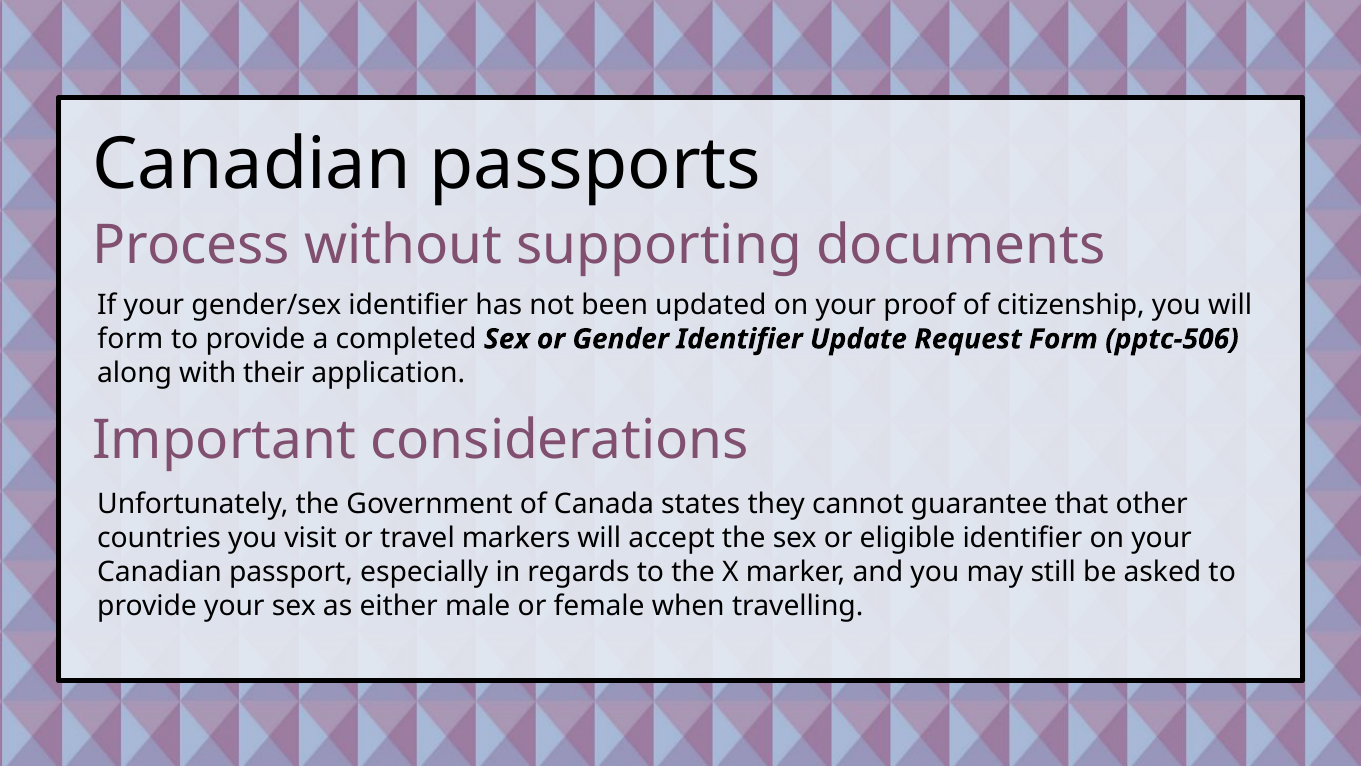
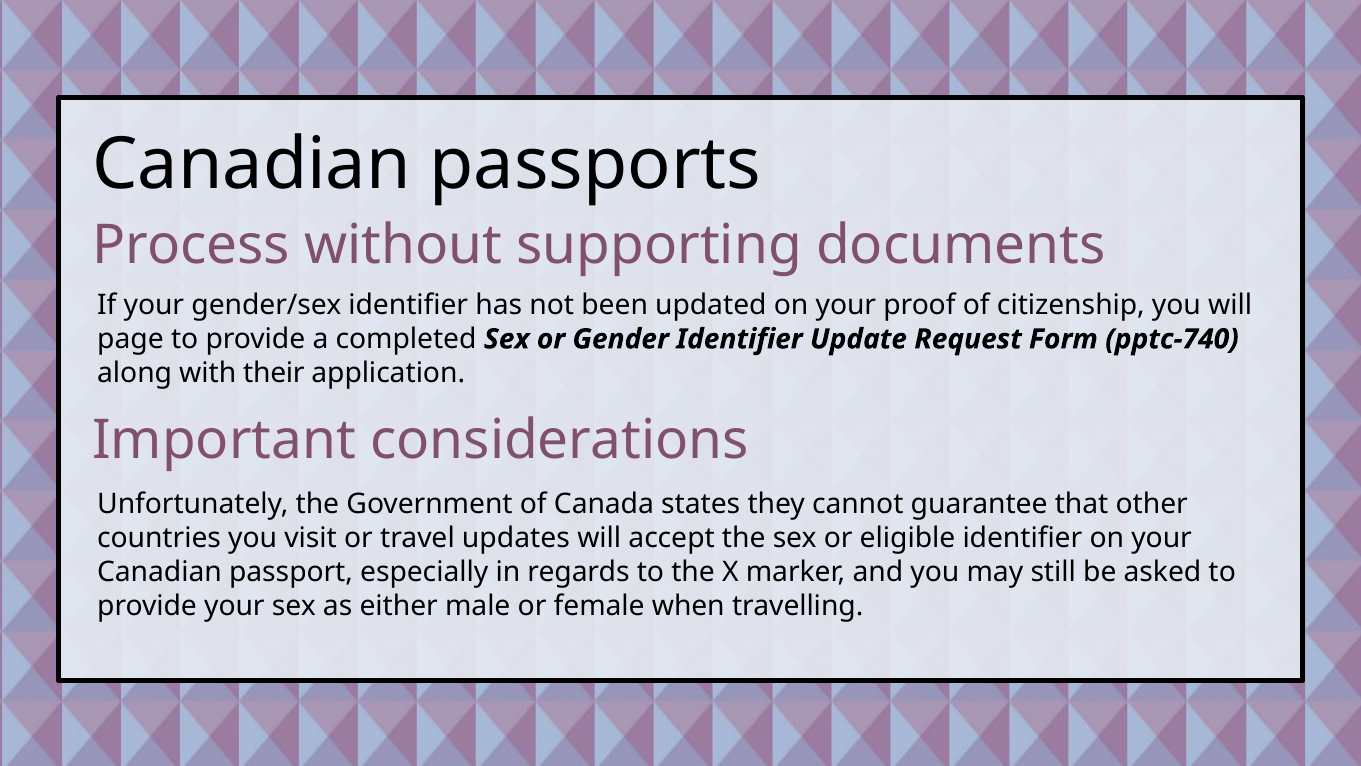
form at (130, 339): form -> page
pptc-506: pptc-506 -> pptc-740
markers: markers -> updates
